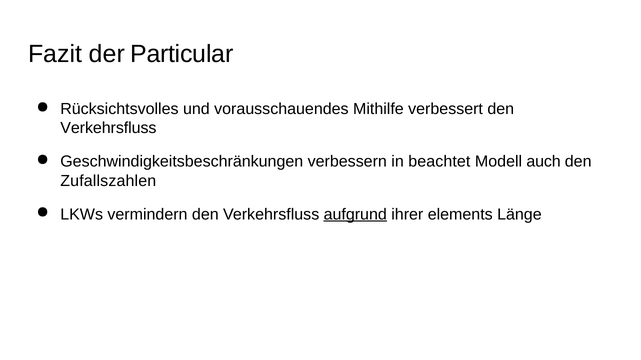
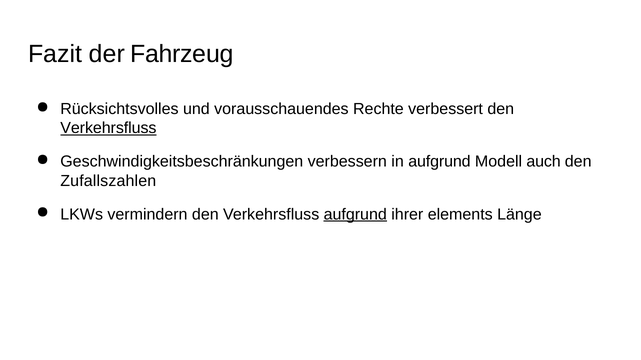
Particular: Particular -> Fahrzeug
Mithilfe: Mithilfe -> Rechte
Verkehrsfluss at (108, 128) underline: none -> present
in beachtet: beachtet -> aufgrund
